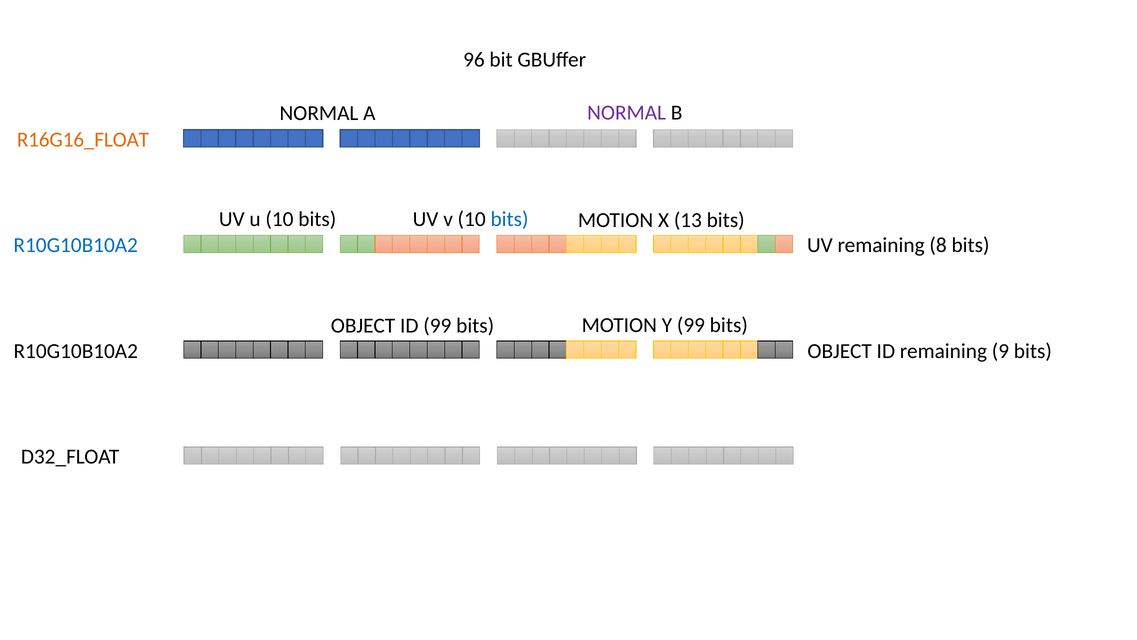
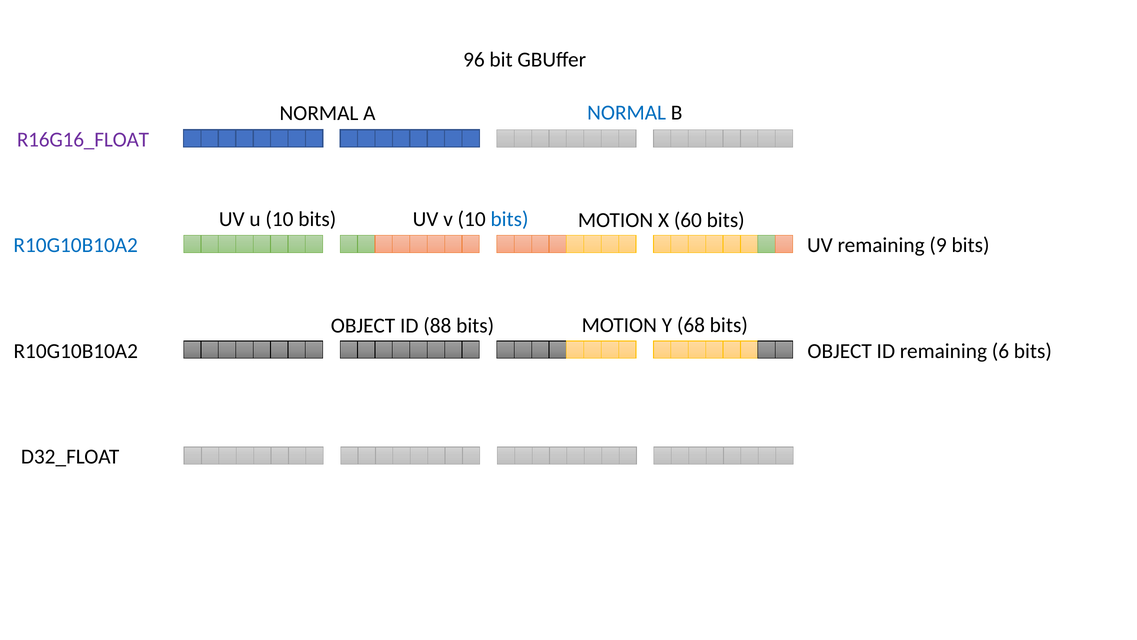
NORMAL at (627, 113) colour: purple -> blue
R16G16_FLOAT colour: orange -> purple
13: 13 -> 60
8: 8 -> 9
Y 99: 99 -> 68
ID 99: 99 -> 88
9: 9 -> 6
